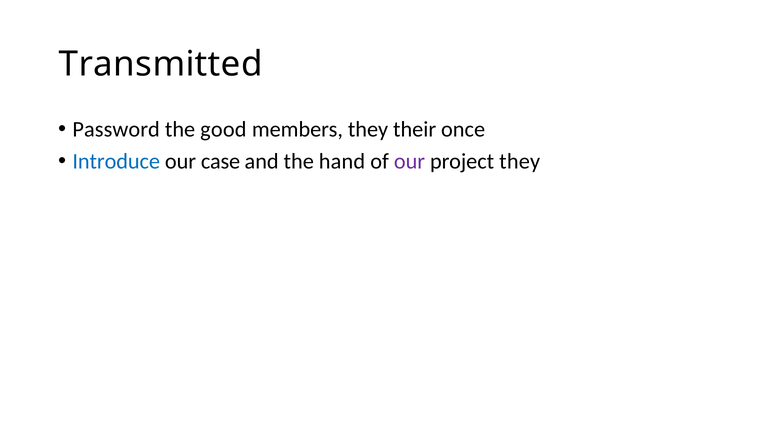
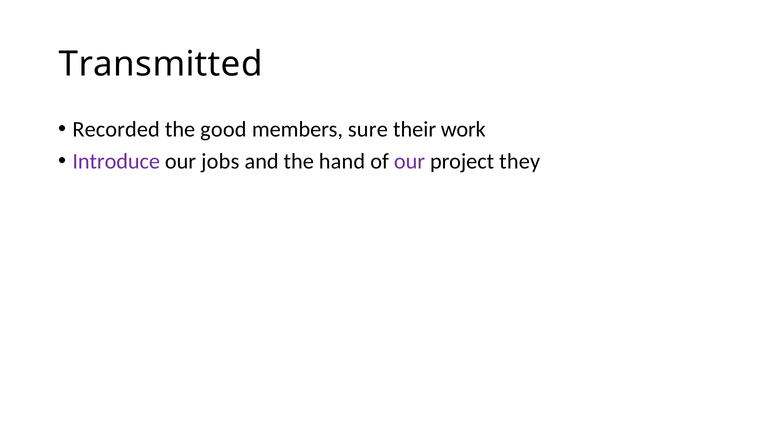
Password: Password -> Recorded
members they: they -> sure
once: once -> work
Introduce colour: blue -> purple
case: case -> jobs
